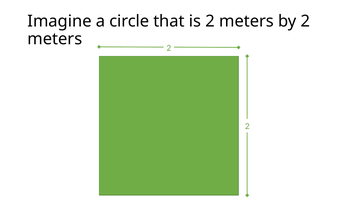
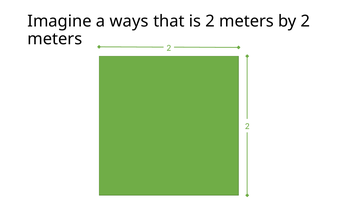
circle: circle -> ways
